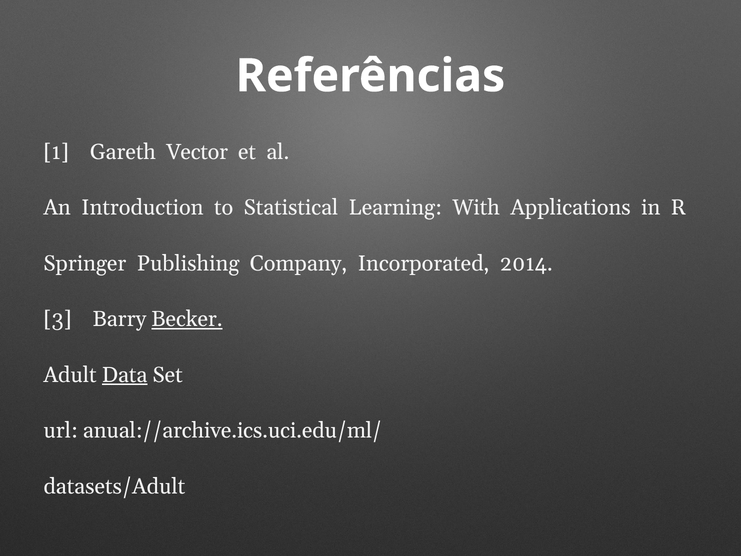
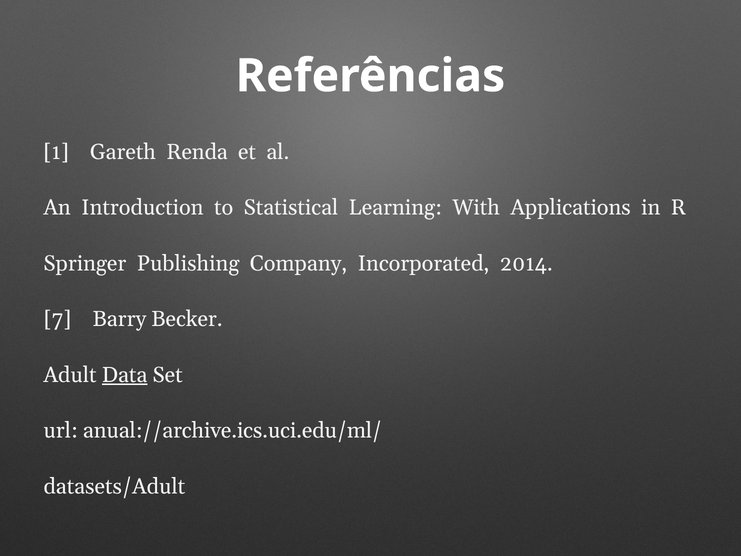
Vector: Vector -> Renda
3: 3 -> 7
Becker underline: present -> none
